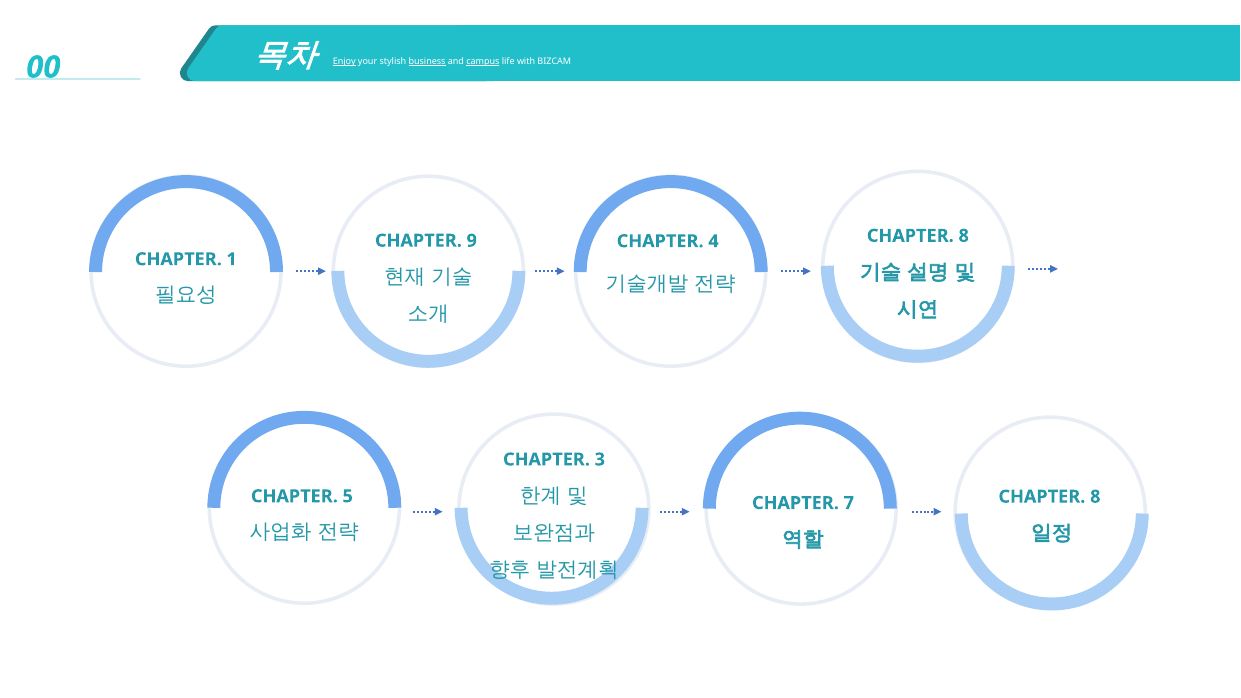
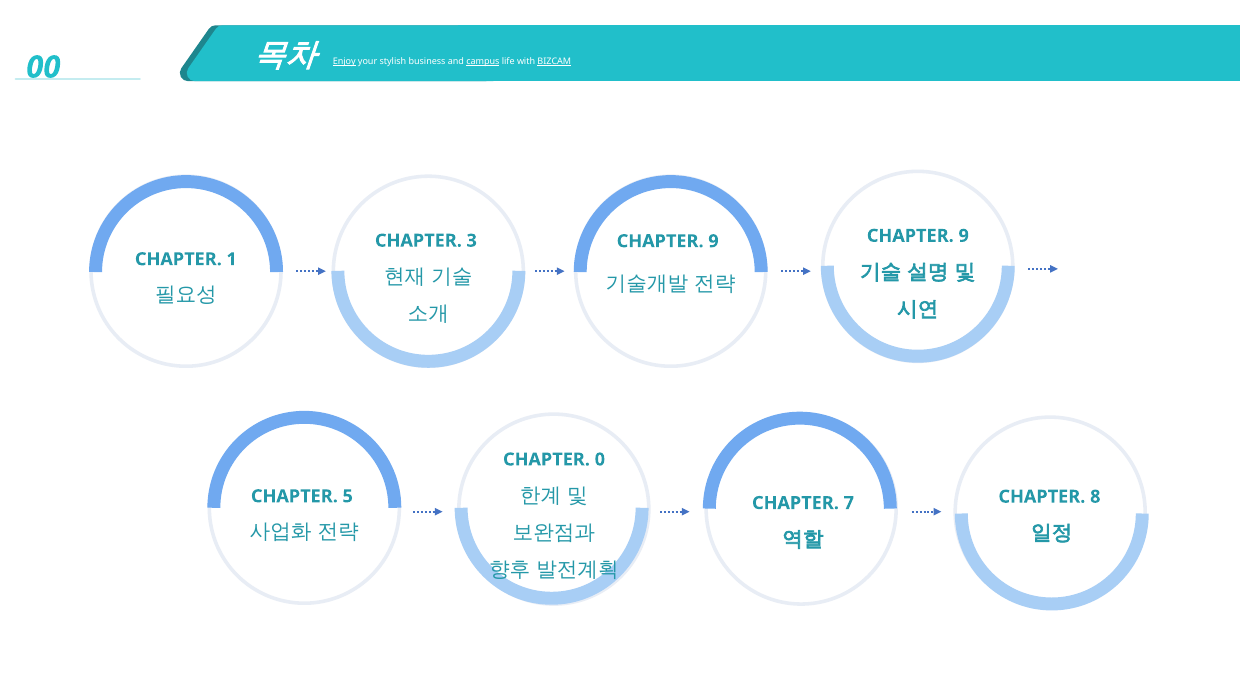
business underline: present -> none
BIZCAM underline: none -> present
9: 9 -> 3
4 at (713, 241): 4 -> 9
8 at (964, 236): 8 -> 9
3: 3 -> 0
